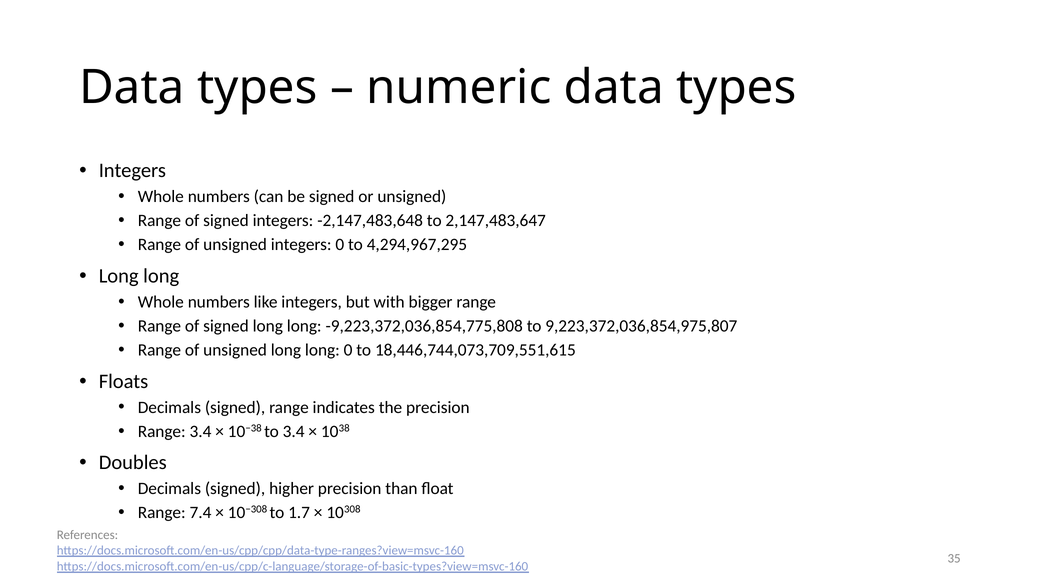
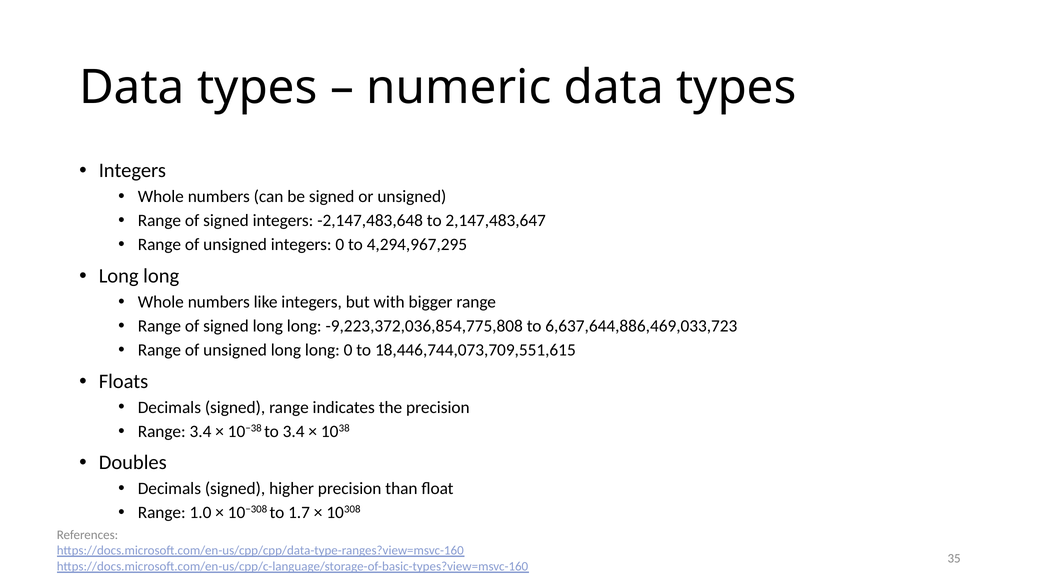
9,223,372,036,854,975,807: 9,223,372,036,854,975,807 -> 6,637,644,886,469,033,723
7.4: 7.4 -> 1.0
